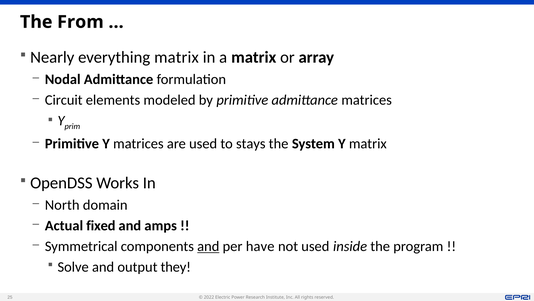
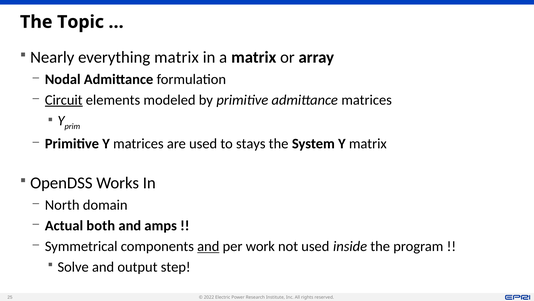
From: From -> Topic
Circuit underline: none -> present
fixed: fixed -> both
have: have -> work
they: they -> step
